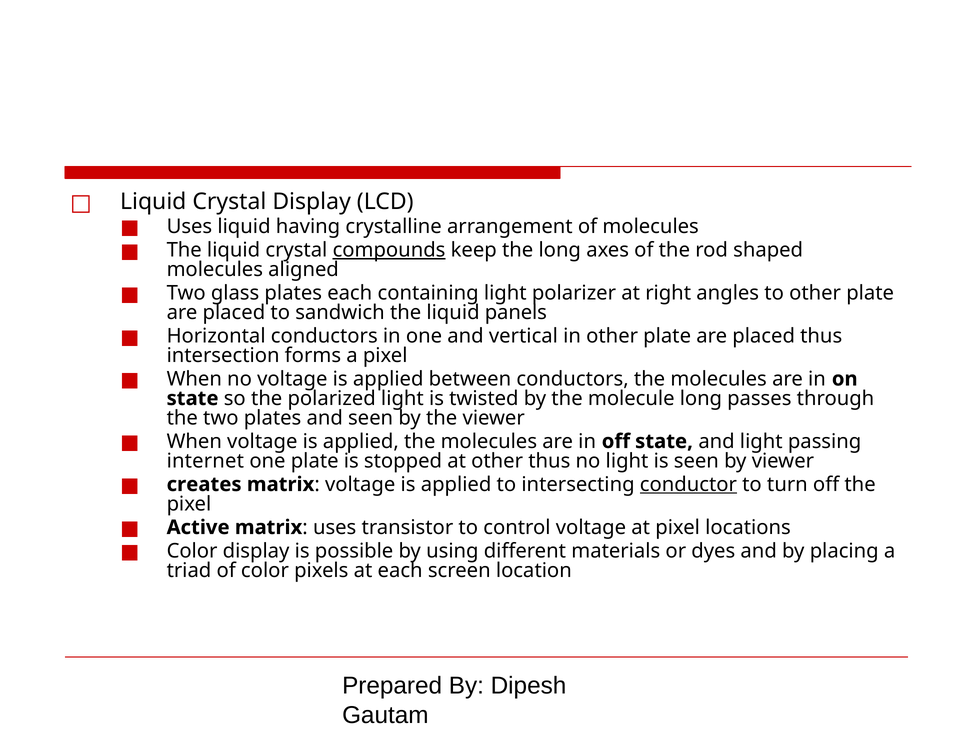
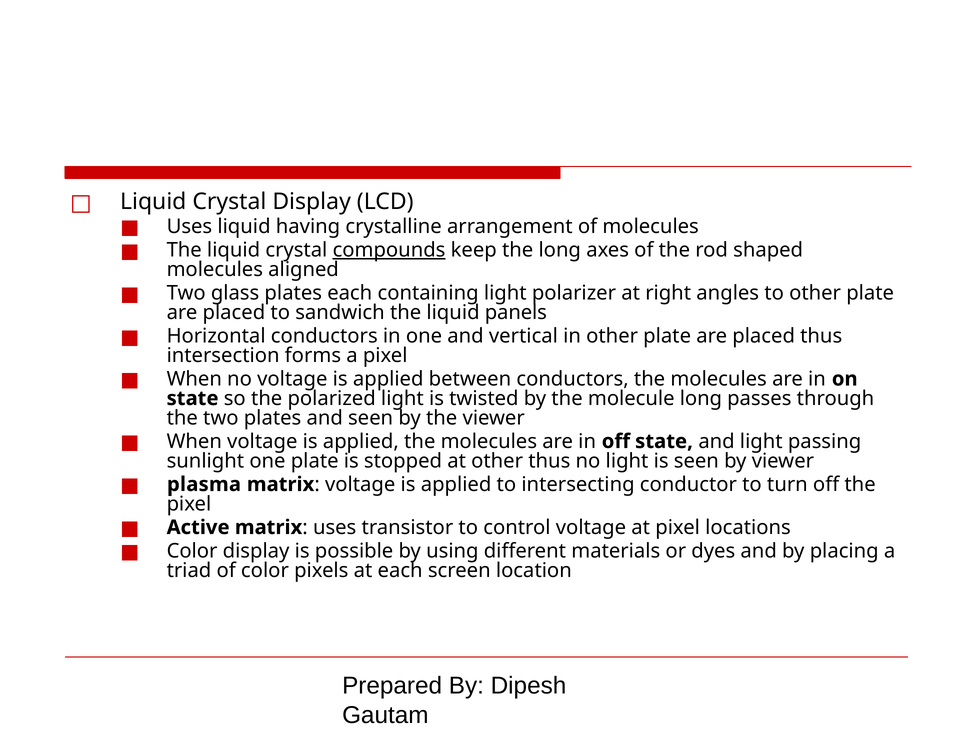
internet: internet -> sunlight
creates: creates -> plasma
conductor underline: present -> none
